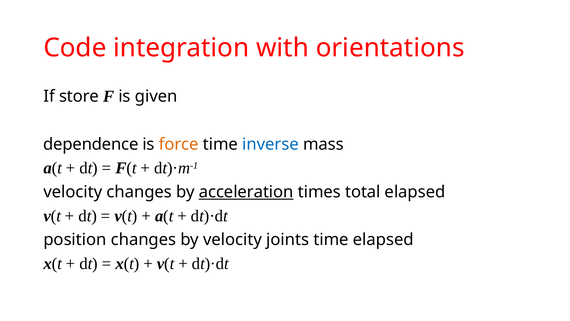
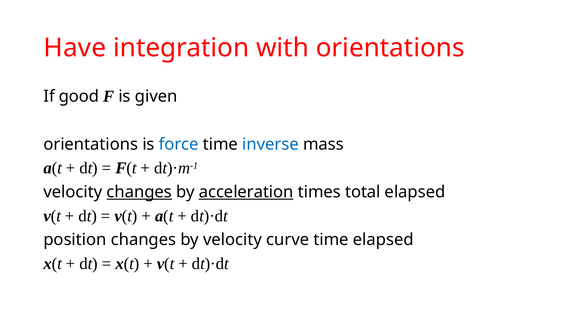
Code: Code -> Have
store: store -> good
dependence at (91, 144): dependence -> orientations
force colour: orange -> blue
changes at (139, 192) underline: none -> present
joints: joints -> curve
